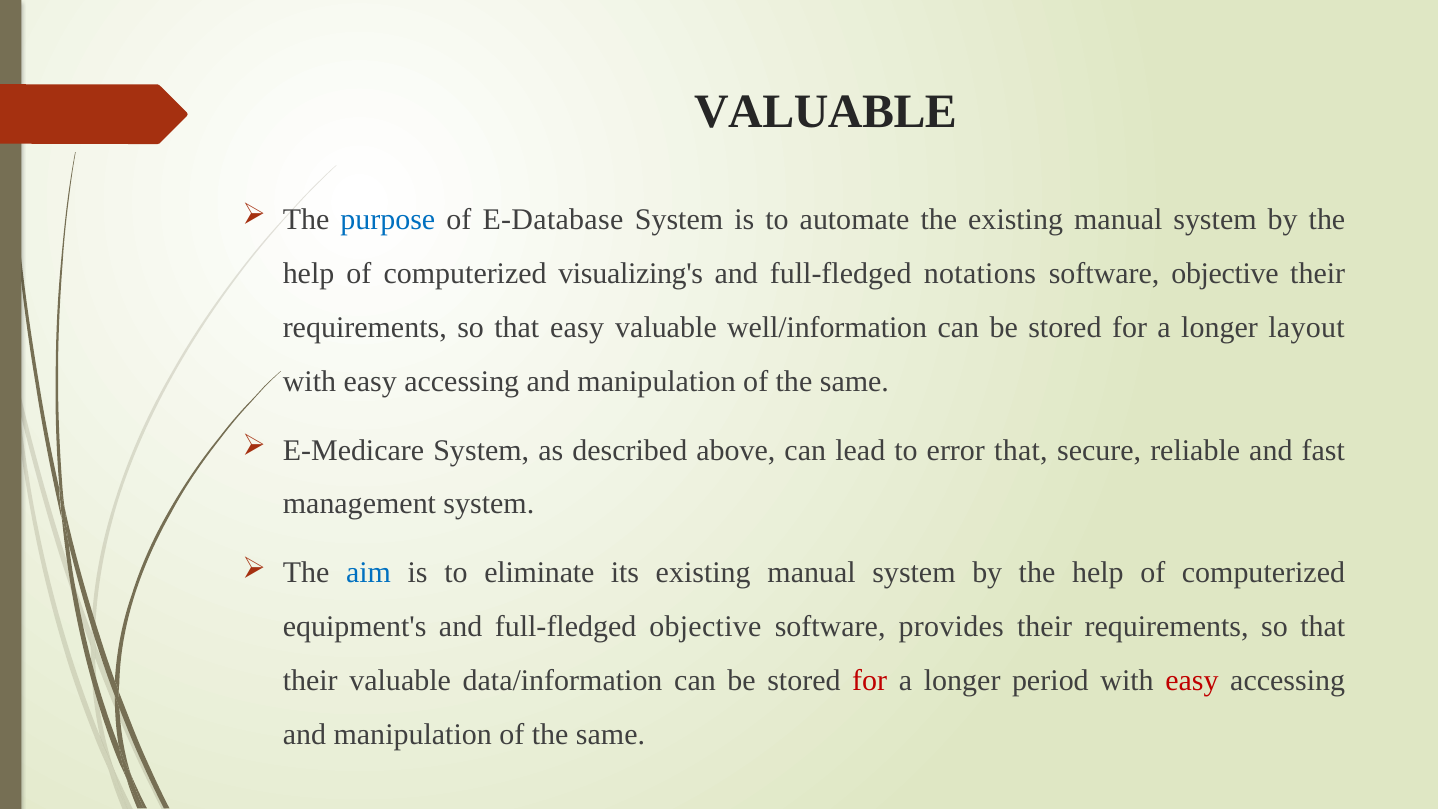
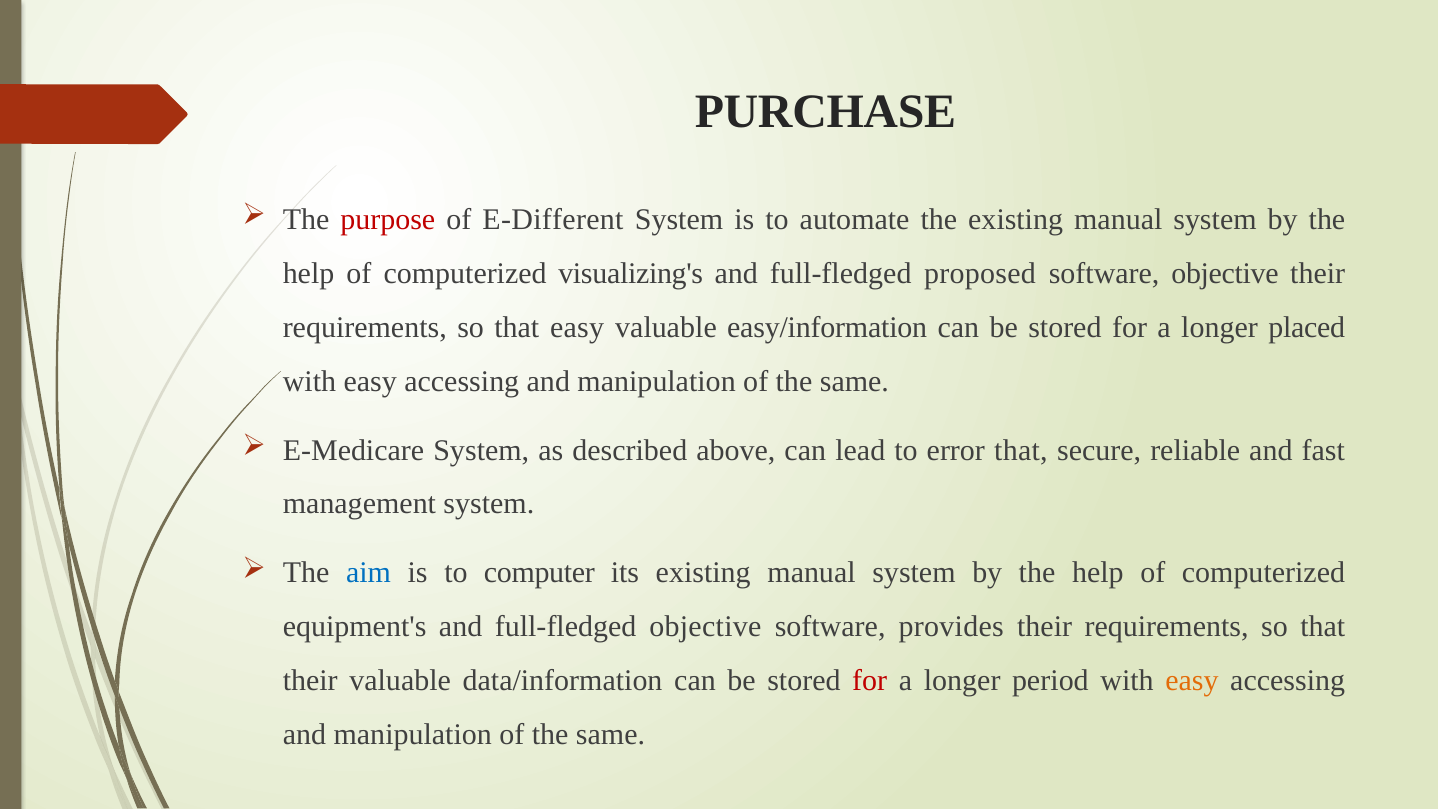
VALUABLE at (825, 111): VALUABLE -> PURCHASE
purpose colour: blue -> red
E-Database: E-Database -> E-Different
notations: notations -> proposed
well/information: well/information -> easy/information
layout: layout -> placed
eliminate: eliminate -> computer
easy at (1192, 681) colour: red -> orange
